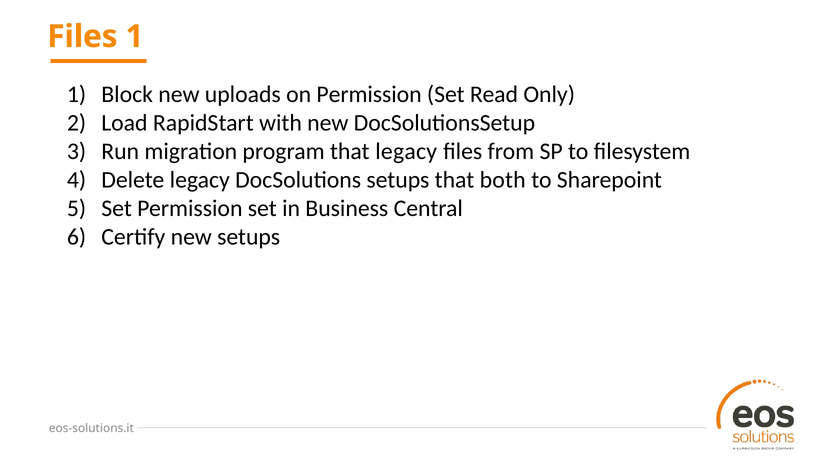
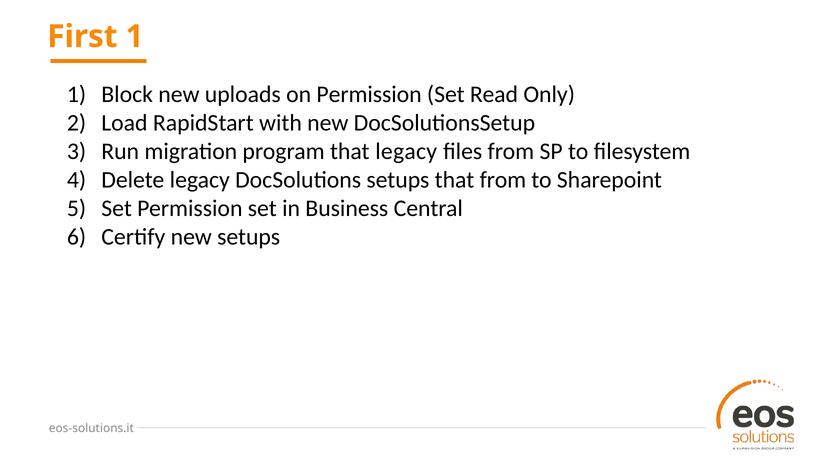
Files at (82, 36): Files -> First
that both: both -> from
